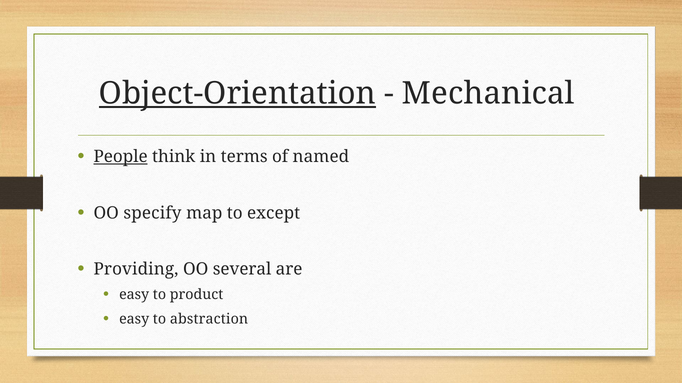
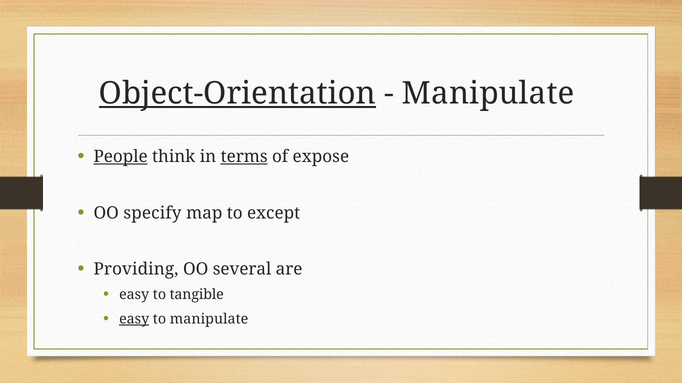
Mechanical at (488, 94): Mechanical -> Manipulate
terms underline: none -> present
named: named -> expose
product: product -> tangible
easy at (134, 319) underline: none -> present
to abstraction: abstraction -> manipulate
